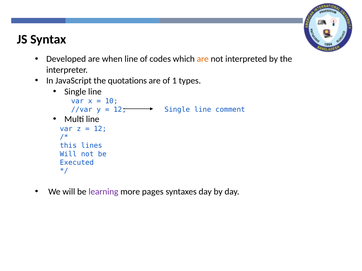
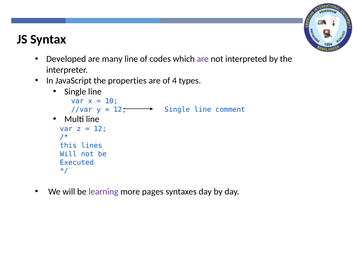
when: when -> many
are at (203, 59) colour: orange -> purple
quotations: quotations -> properties
1: 1 -> 4
